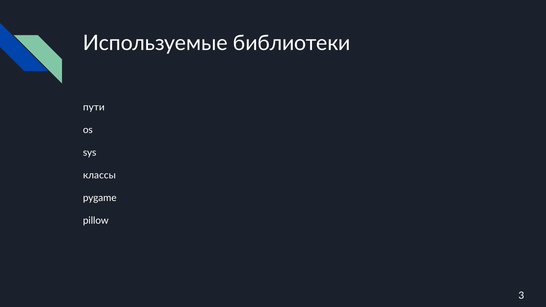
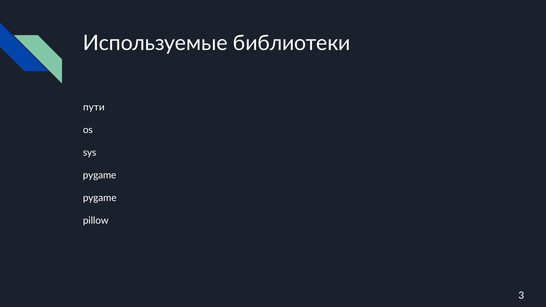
классы at (99, 175): классы -> pygame
